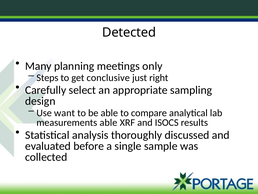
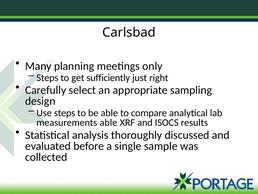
Detected: Detected -> Carlsbad
conclusive: conclusive -> sufficiently
Use want: want -> steps
